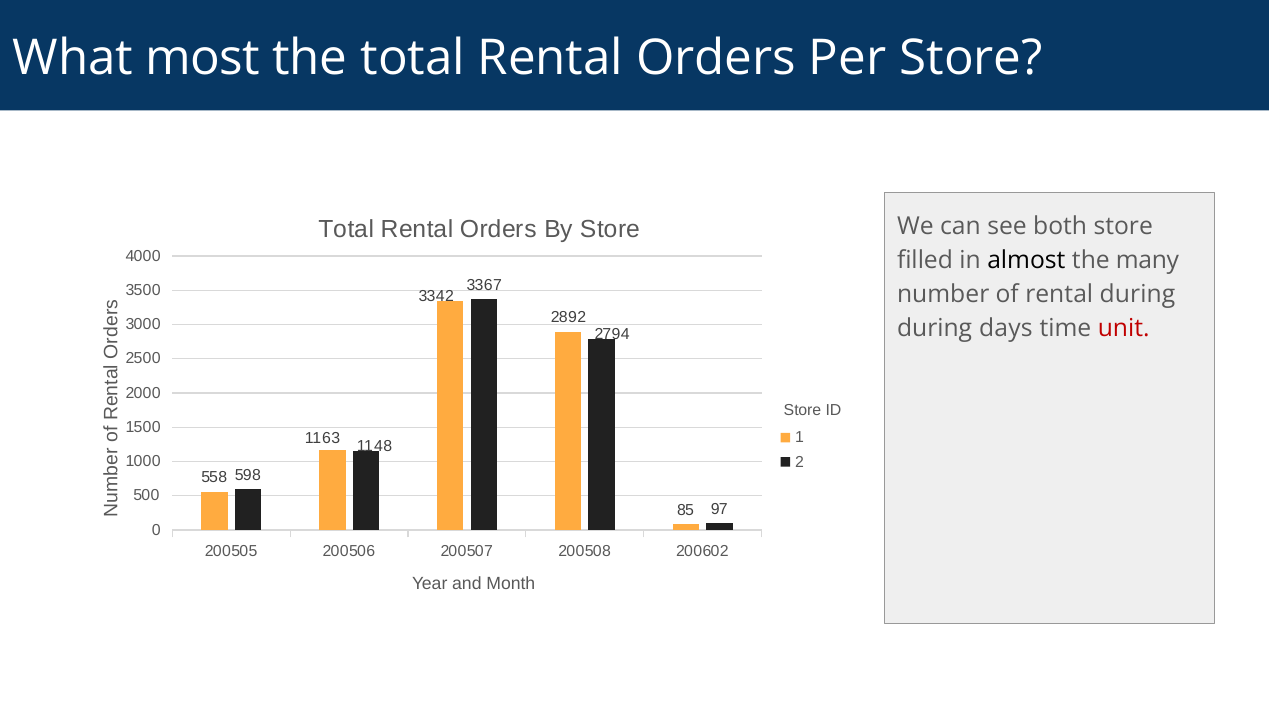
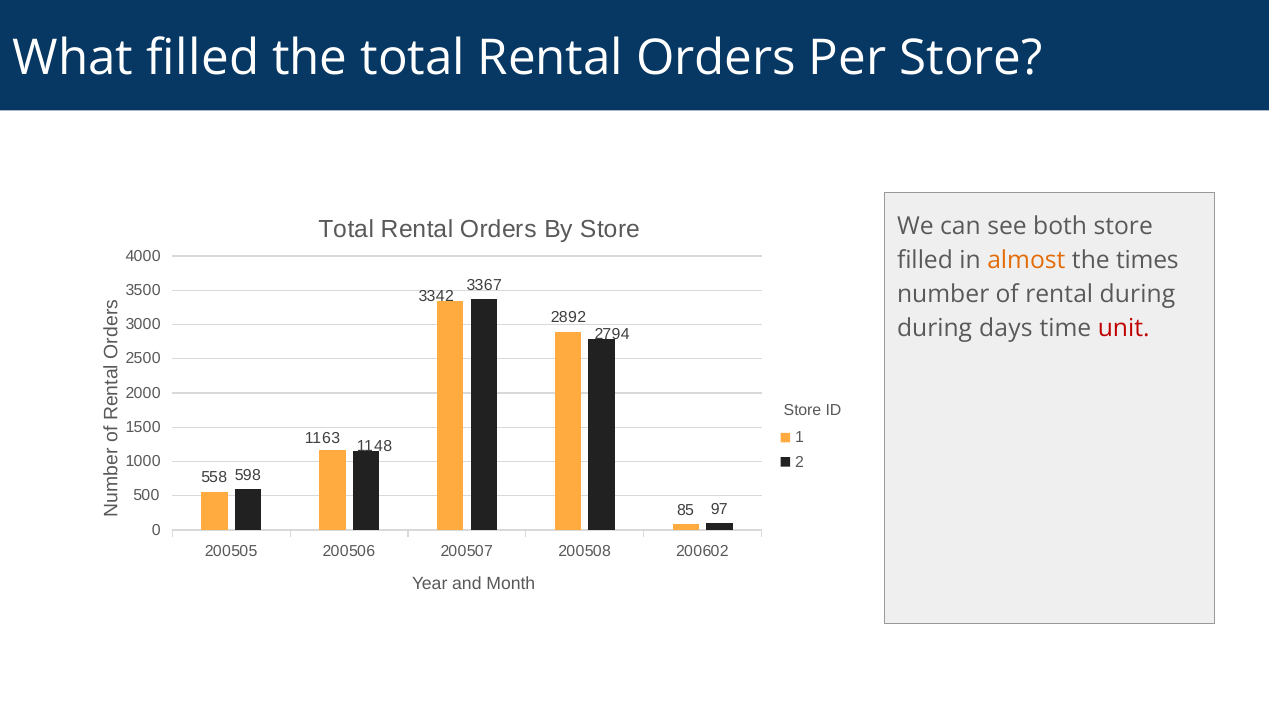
What most: most -> filled
almost colour: black -> orange
many: many -> times
